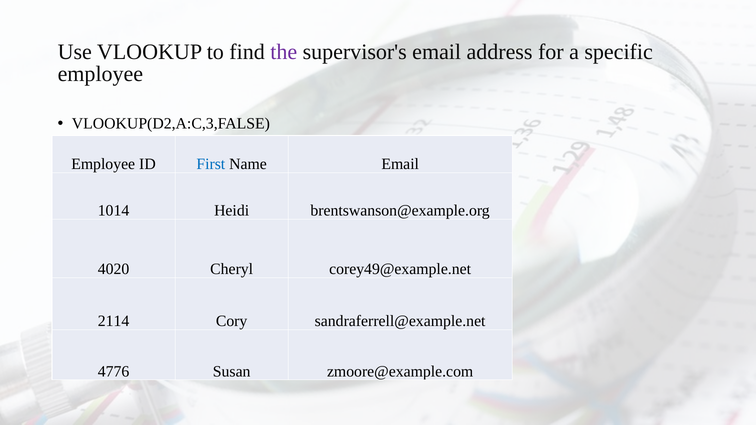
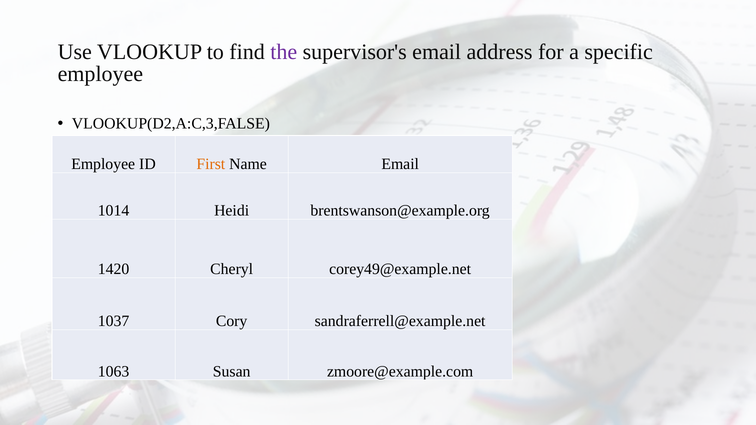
First colour: blue -> orange
4020: 4020 -> 1420
2114: 2114 -> 1037
4776: 4776 -> 1063
